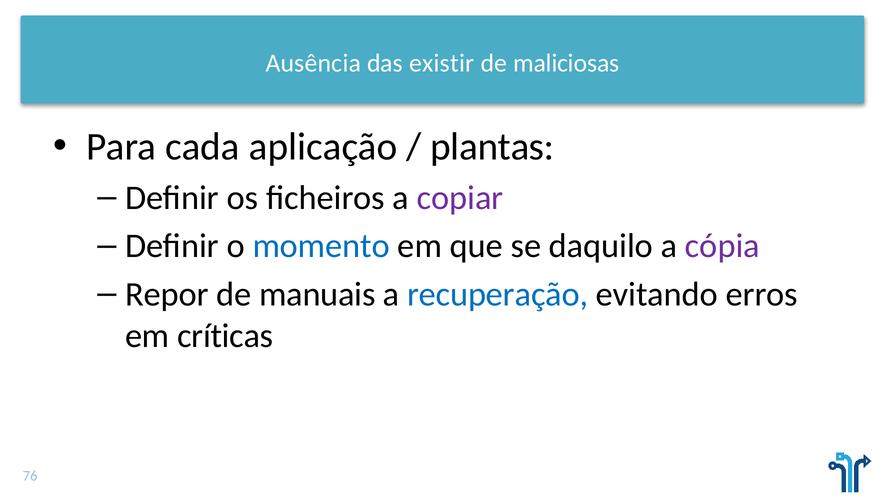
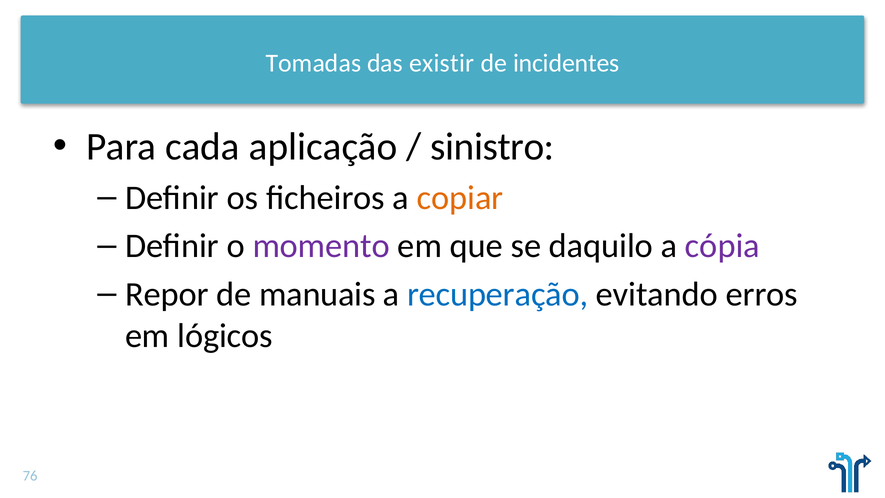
Ausência: Ausência -> Tomadas
maliciosas: maliciosas -> incidentes
plantas: plantas -> sinistro
copiar colour: purple -> orange
momento colour: blue -> purple
críticas: críticas -> lógicos
